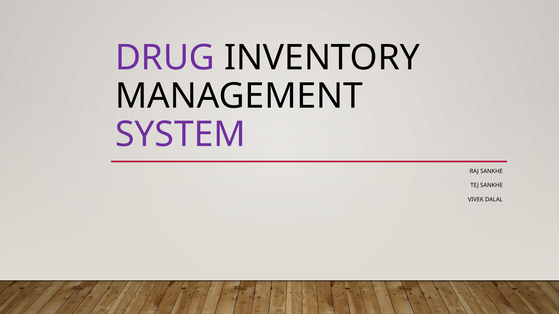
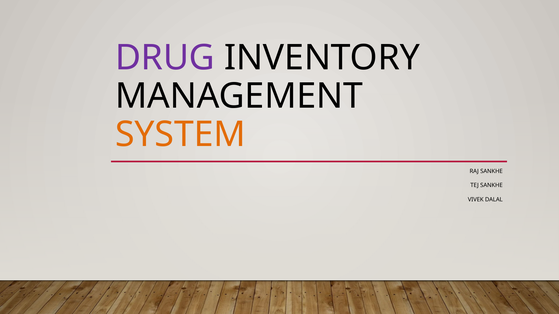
SYSTEM colour: purple -> orange
